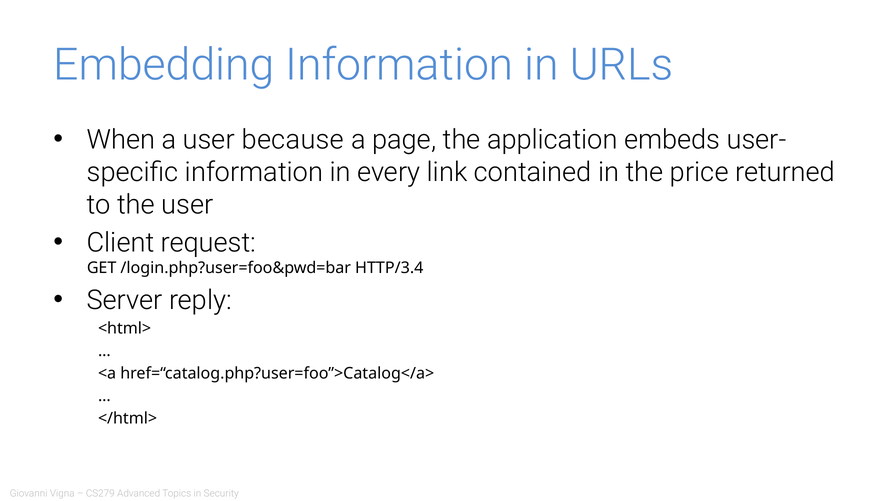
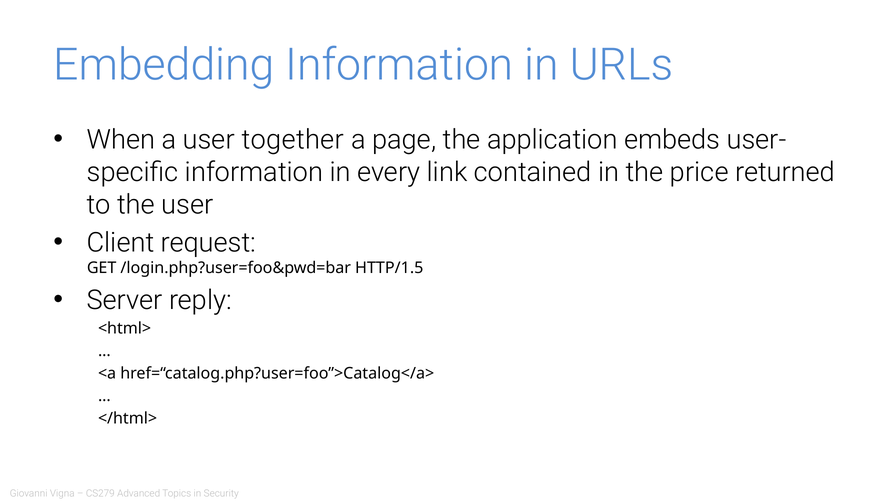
because: because -> together
HTTP/3.4: HTTP/3.4 -> HTTP/1.5
